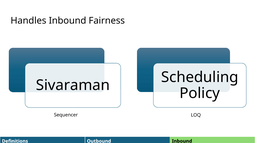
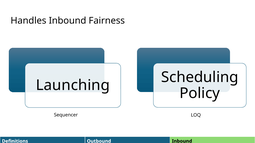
Sivaraman: Sivaraman -> Launching
